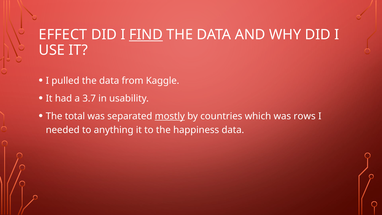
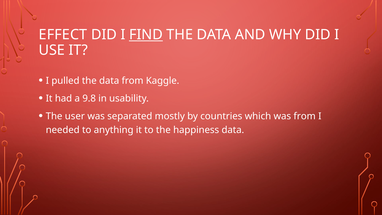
3.7: 3.7 -> 9.8
total: total -> user
mostly underline: present -> none
was rows: rows -> from
